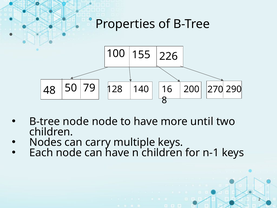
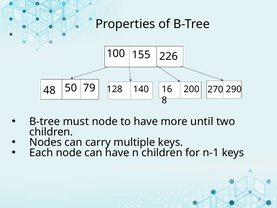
B-tree node: node -> must
